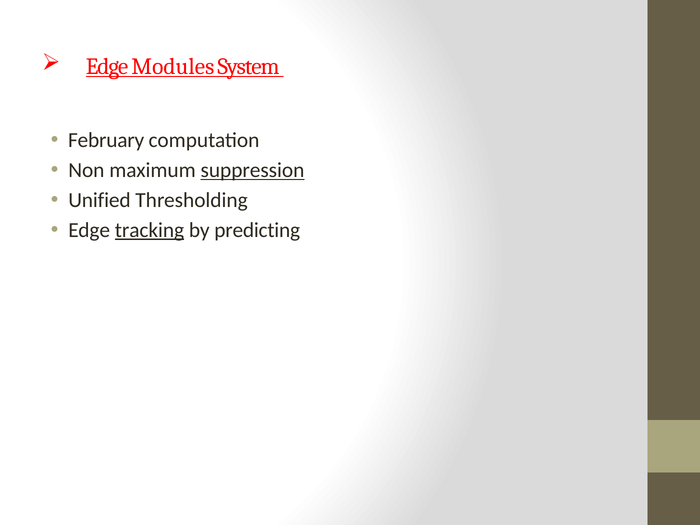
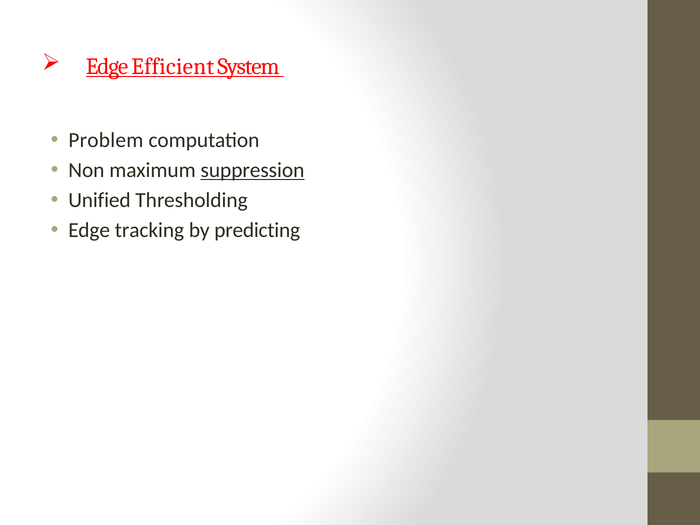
Modules: Modules -> Efficient
February: February -> Problem
tracking underline: present -> none
